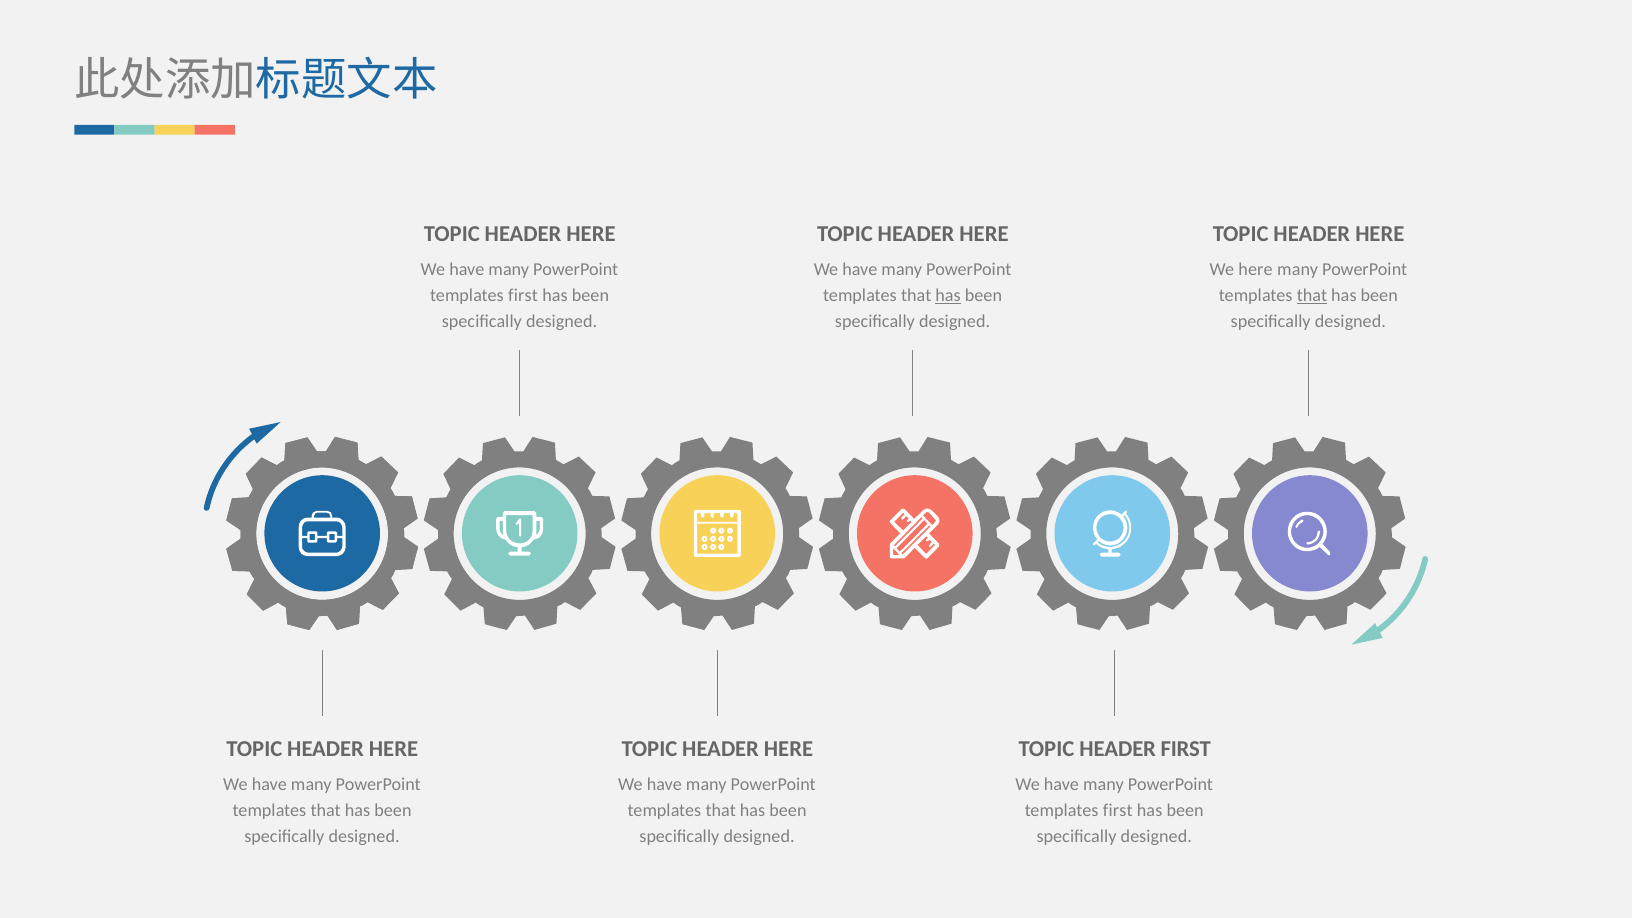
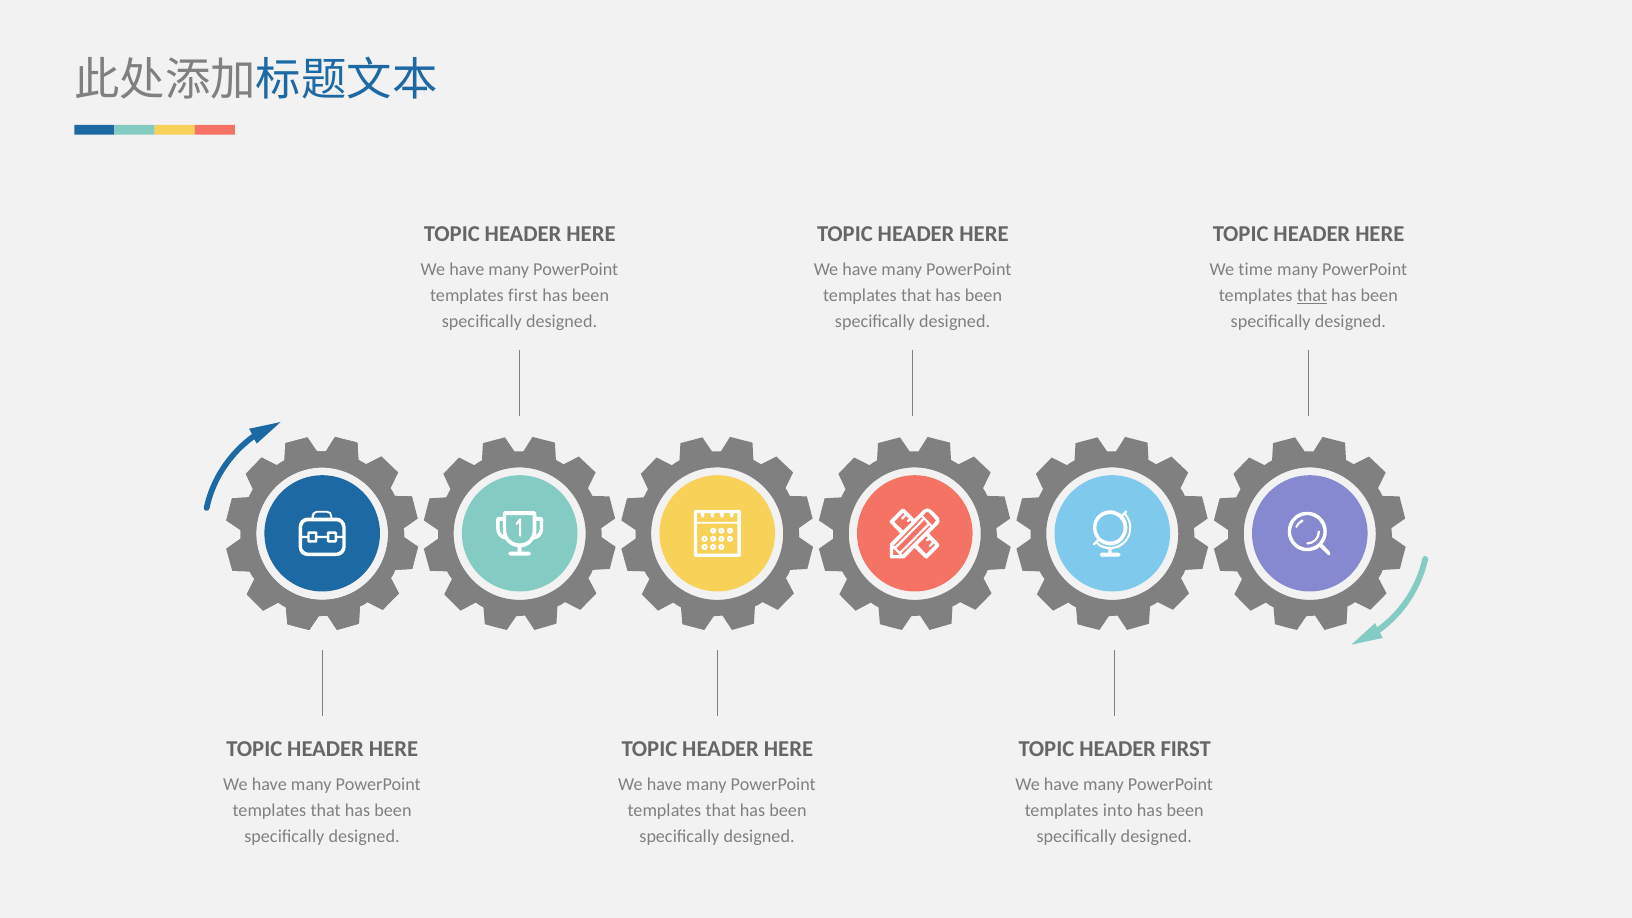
We here: here -> time
has at (948, 296) underline: present -> none
first at (1118, 811): first -> into
